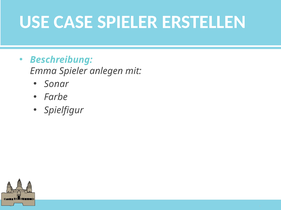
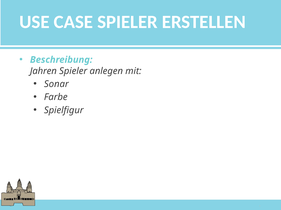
Emma: Emma -> Jahren
